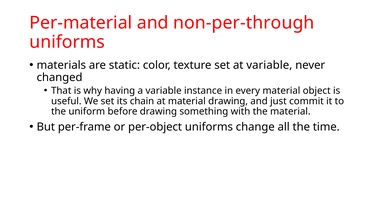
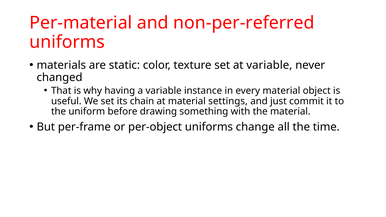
non-per-through: non-per-through -> non-per-referred
material drawing: drawing -> settings
